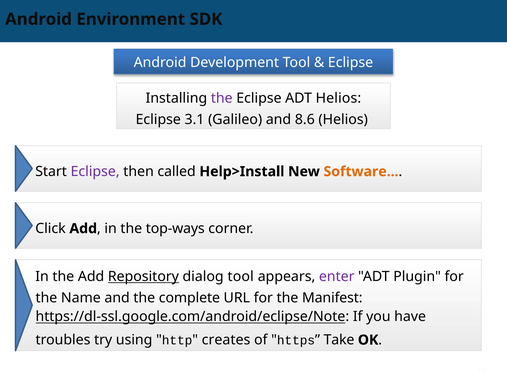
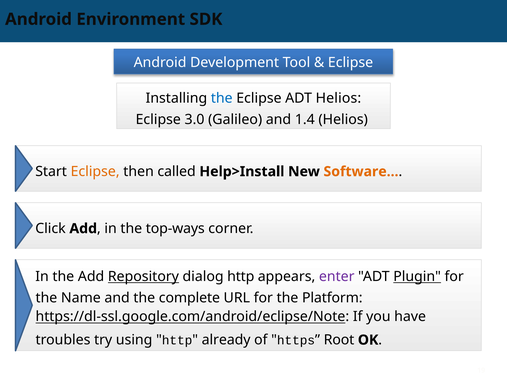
the at (222, 98) colour: purple -> blue
3.1: 3.1 -> 3.0
8.6: 8.6 -> 1.4
Eclipse at (95, 172) colour: purple -> orange
dialog tool: tool -> http
Plugin underline: none -> present
Manifest: Manifest -> Platform
creates: creates -> already
Take: Take -> Root
